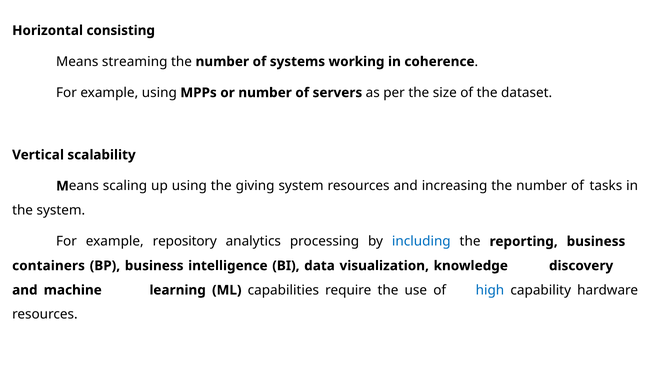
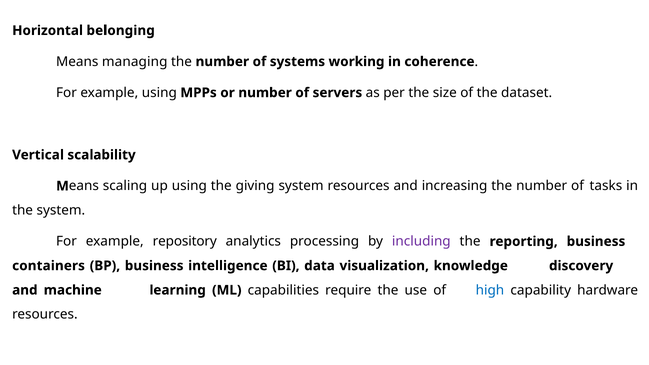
consisting: consisting -> belonging
streaming: streaming -> managing
including colour: blue -> purple
